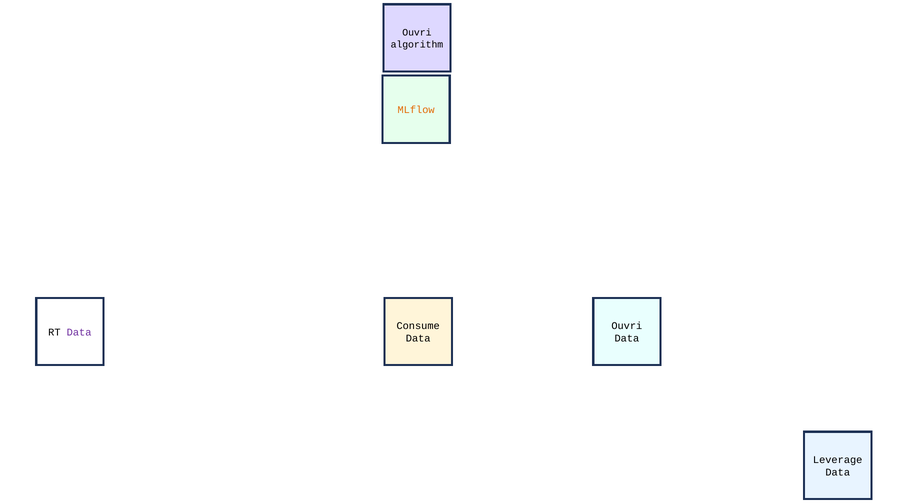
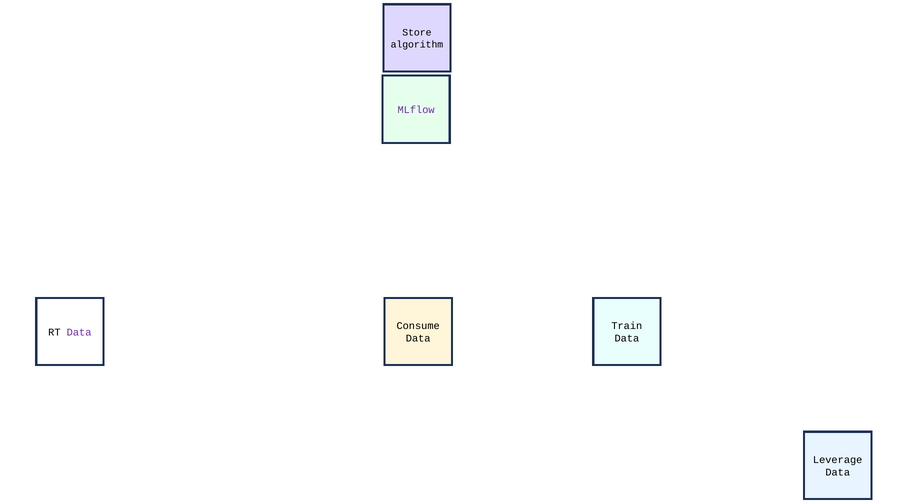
Ouvri at (417, 33): Ouvri -> Store
MLflow colour: orange -> purple
Ouvri at (627, 326): Ouvri -> Train
